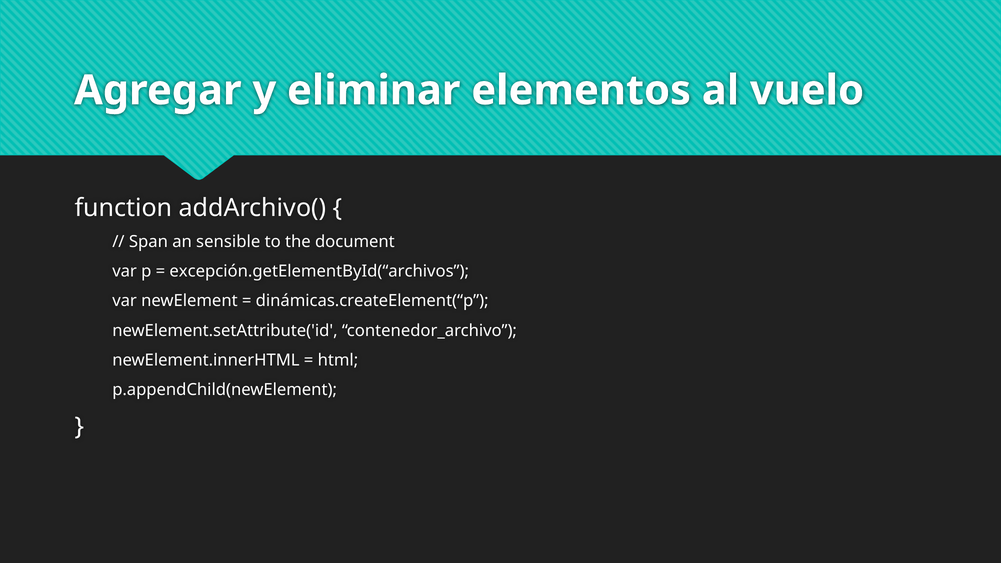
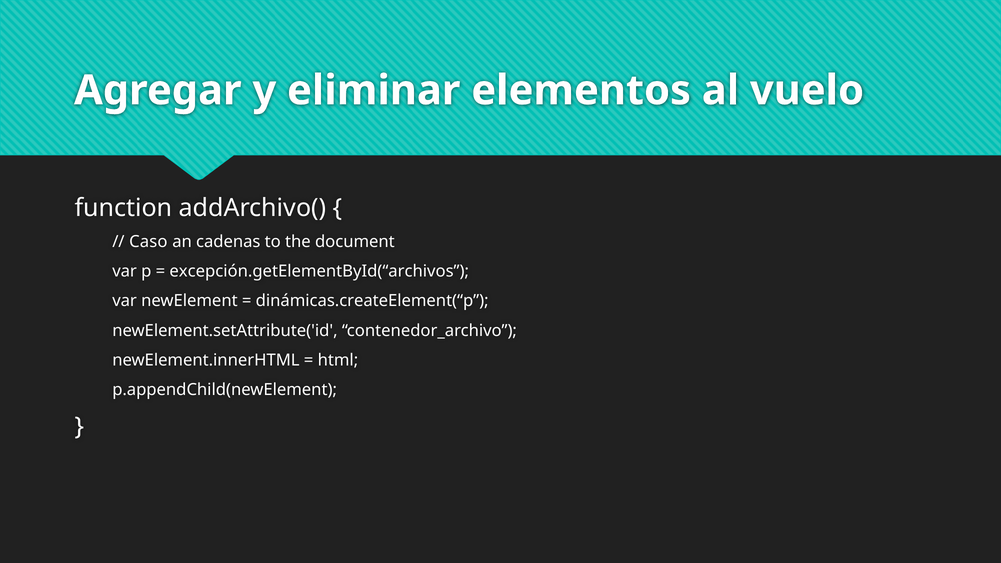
Span: Span -> Caso
sensible: sensible -> cadenas
